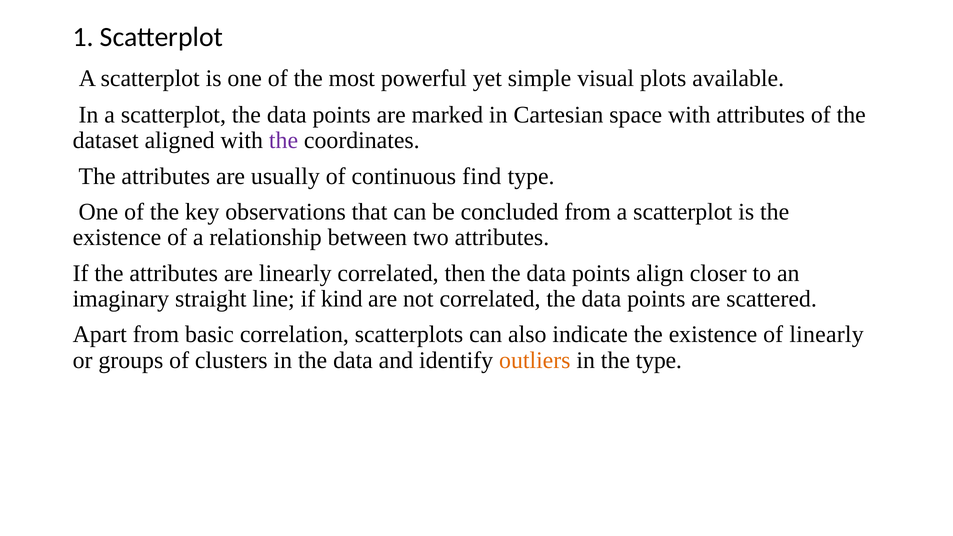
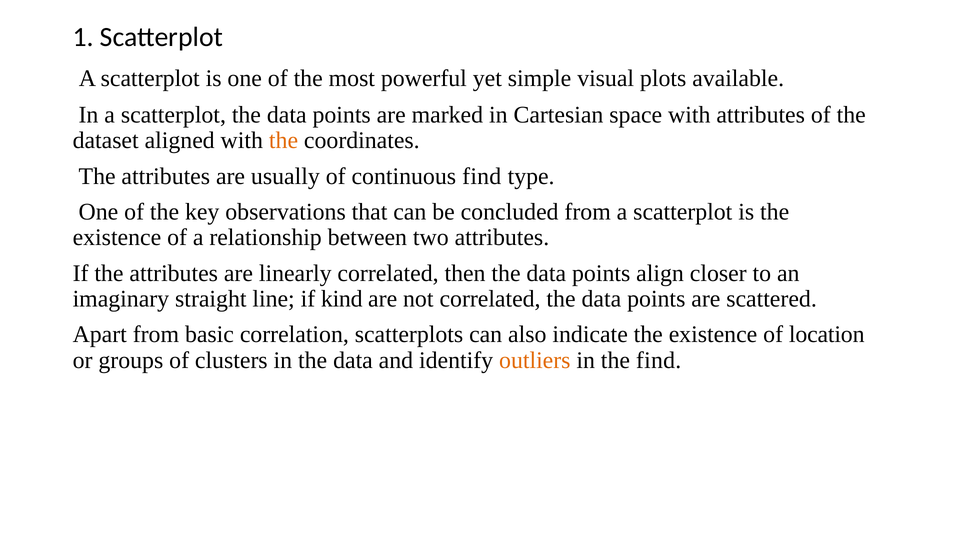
the at (284, 141) colour: purple -> orange
of linearly: linearly -> location
the type: type -> find
